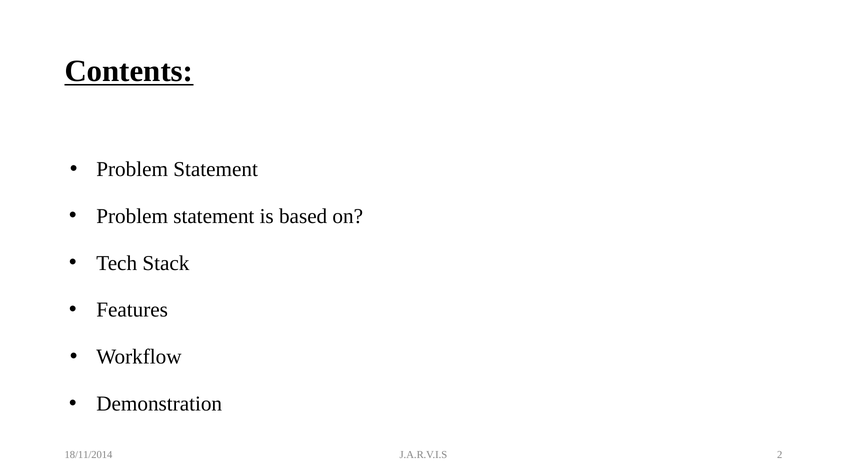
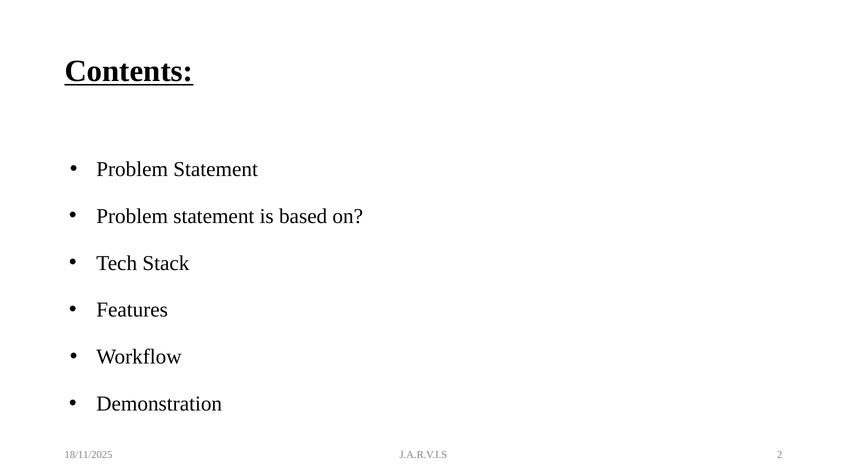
18/11/2014: 18/11/2014 -> 18/11/2025
